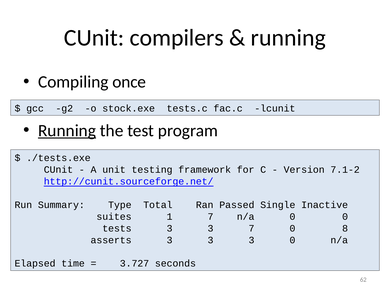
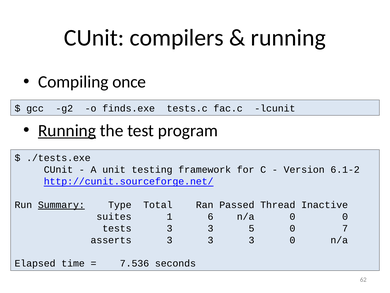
stock.exe: stock.exe -> finds.exe
7.1-2: 7.1-2 -> 6.1-2
Summary underline: none -> present
Single: Single -> Thread
1 7: 7 -> 6
3 7: 7 -> 5
8: 8 -> 7
3.727: 3.727 -> 7.536
